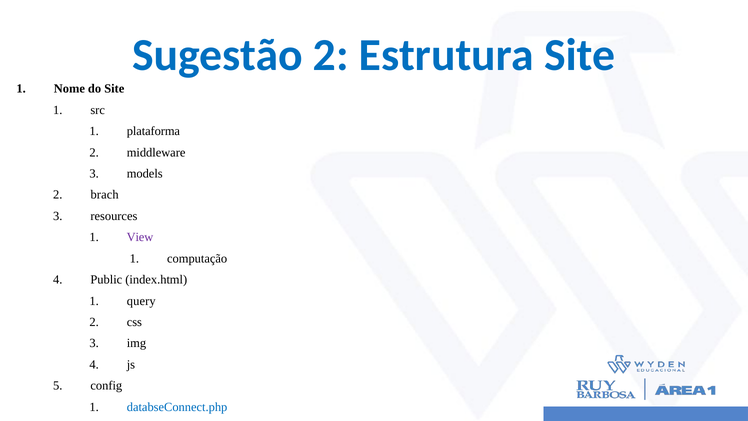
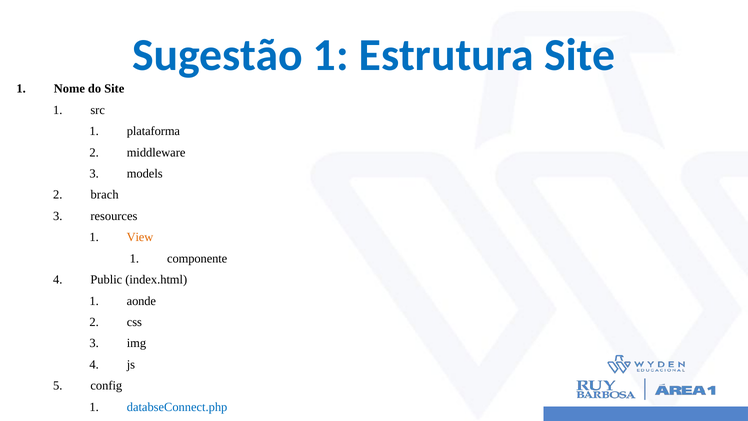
Sugestão 2: 2 -> 1
View colour: purple -> orange
computação: computação -> componente
query: query -> aonde
